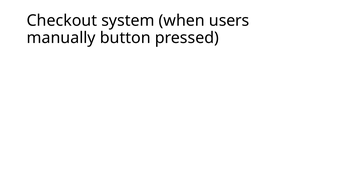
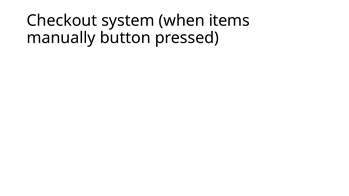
users: users -> items
